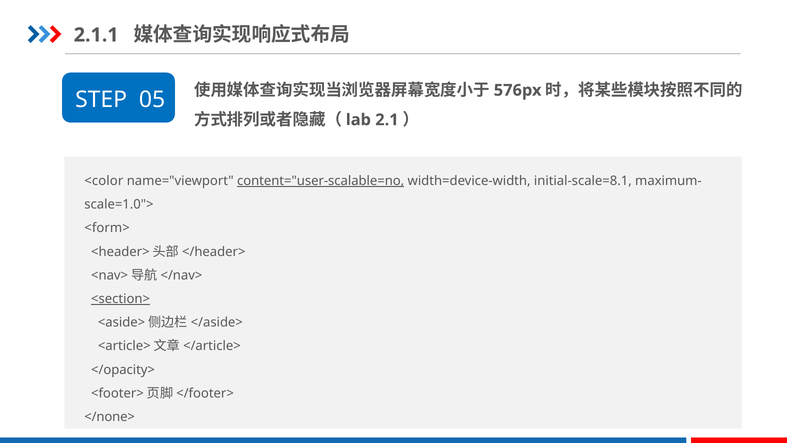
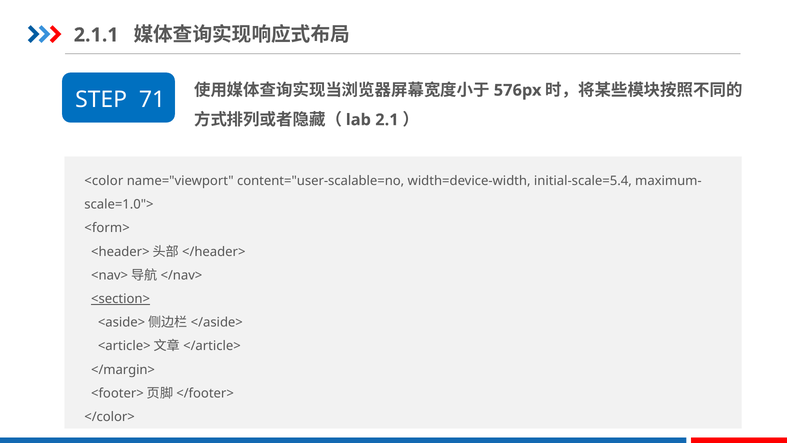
05: 05 -> 71
content="user-scalable=no underline: present -> none
initial-scale=8.1: initial-scale=8.1 -> initial-scale=5.4
</opacity>: </opacity> -> </margin>
</none>: </none> -> </color>
